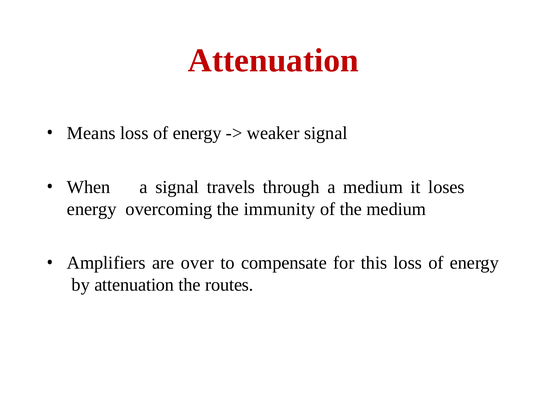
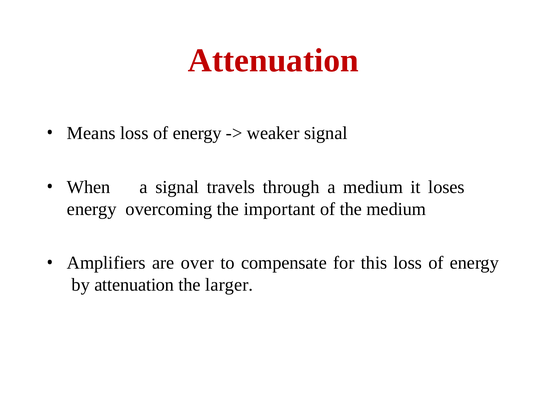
immunity: immunity -> important
routes: routes -> larger
